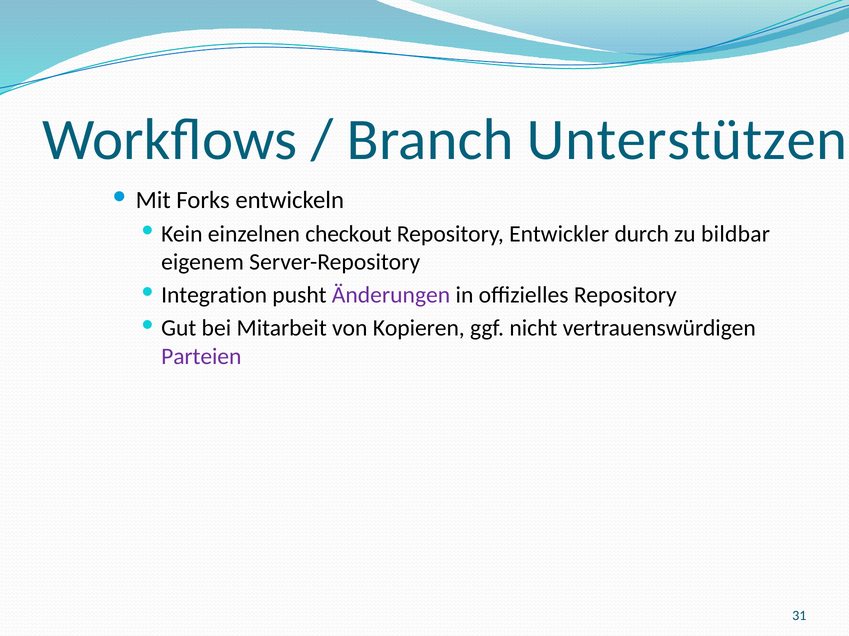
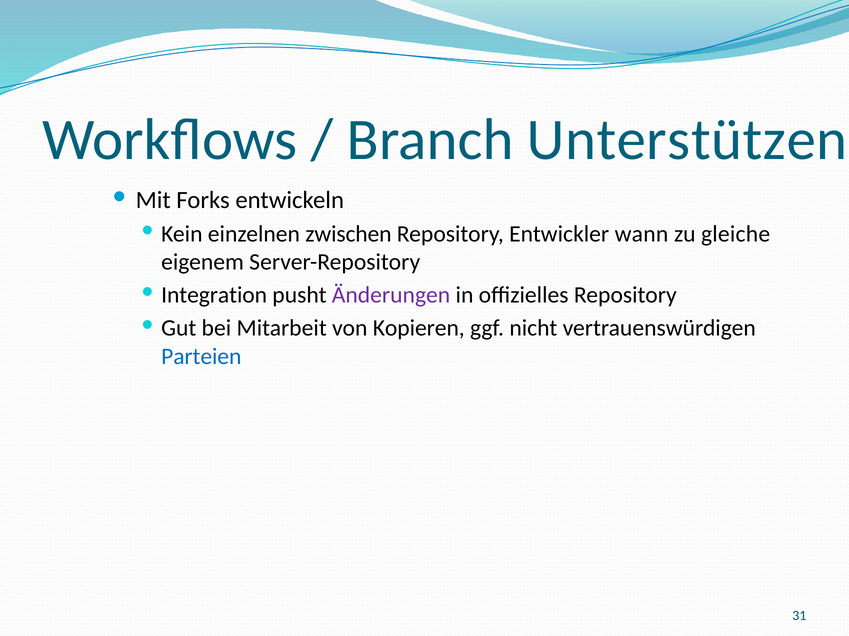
checkout: checkout -> zwischen
durch: durch -> wann
bildbar: bildbar -> gleiche
Parteien colour: purple -> blue
